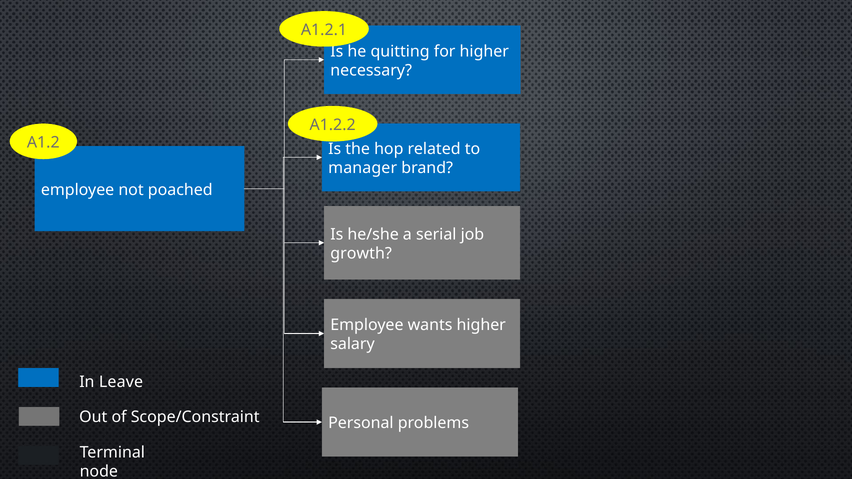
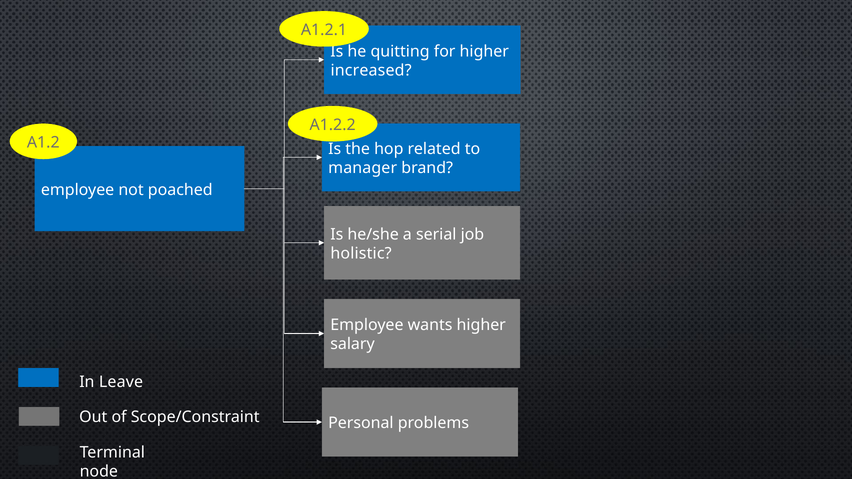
necessary: necessary -> increased
growth: growth -> holistic
